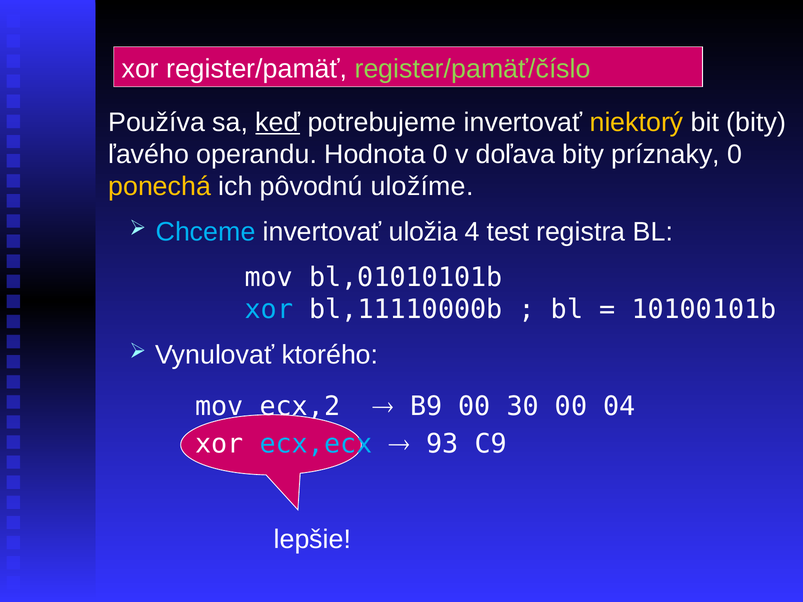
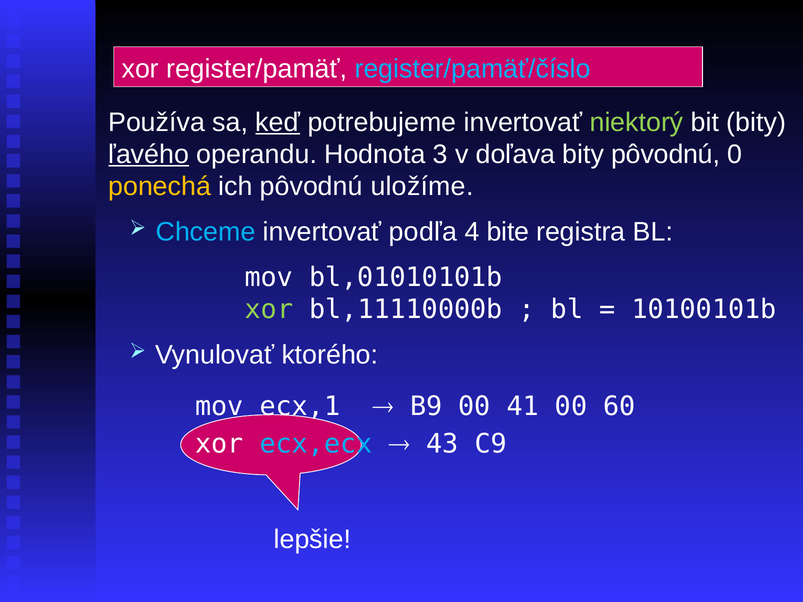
register/pamäť/číslo colour: light green -> light blue
niektorý colour: yellow -> light green
ľavého underline: none -> present
Hodnota 0: 0 -> 3
bity príznaky: príznaky -> pôvodnú
uložia: uložia -> podľa
test: test -> bite
xor at (269, 310) colour: light blue -> light green
ecx,2: ecx,2 -> ecx,1
30: 30 -> 41
04: 04 -> 60
93: 93 -> 43
